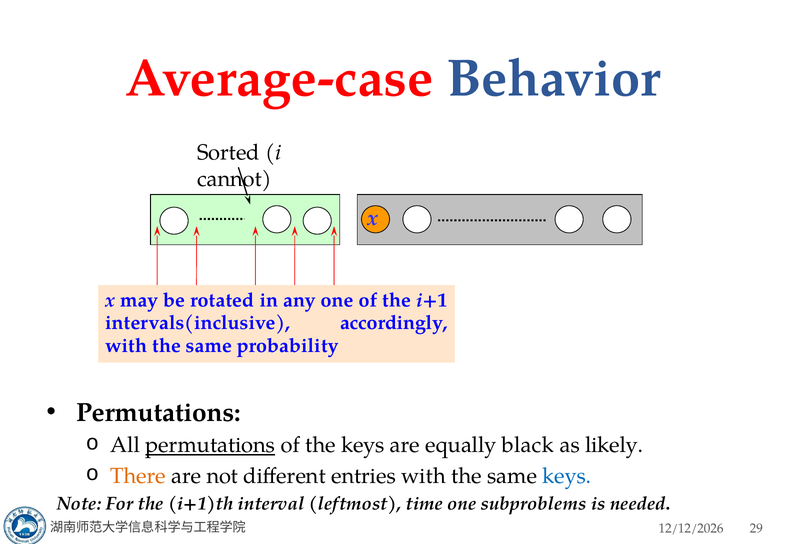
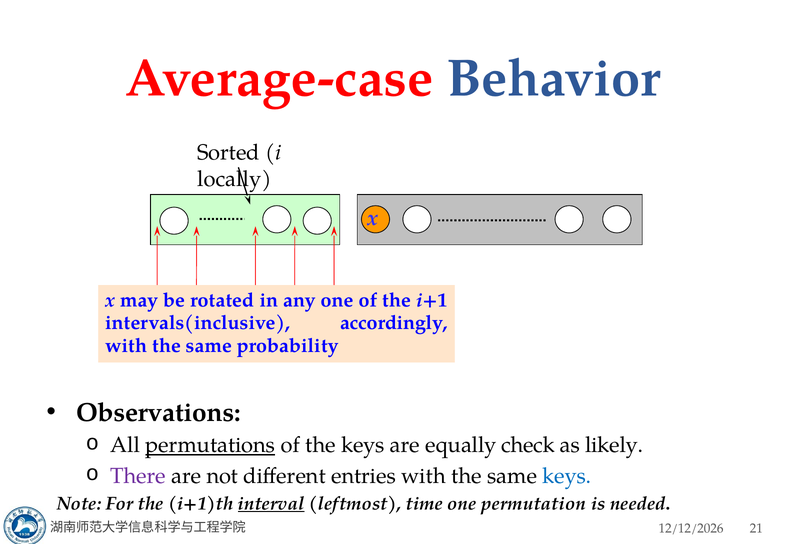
cannot: cannot -> locally
Permutations at (158, 413): Permutations -> Observations
black: black -> check
There colour: orange -> purple
interval underline: none -> present
subproblems: subproblems -> permutation
29: 29 -> 21
